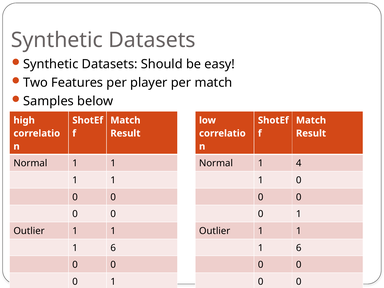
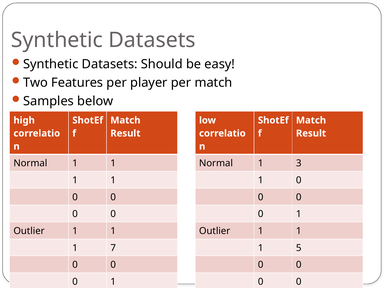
4: 4 -> 3
6 at (113, 248): 6 -> 7
6 at (299, 248): 6 -> 5
